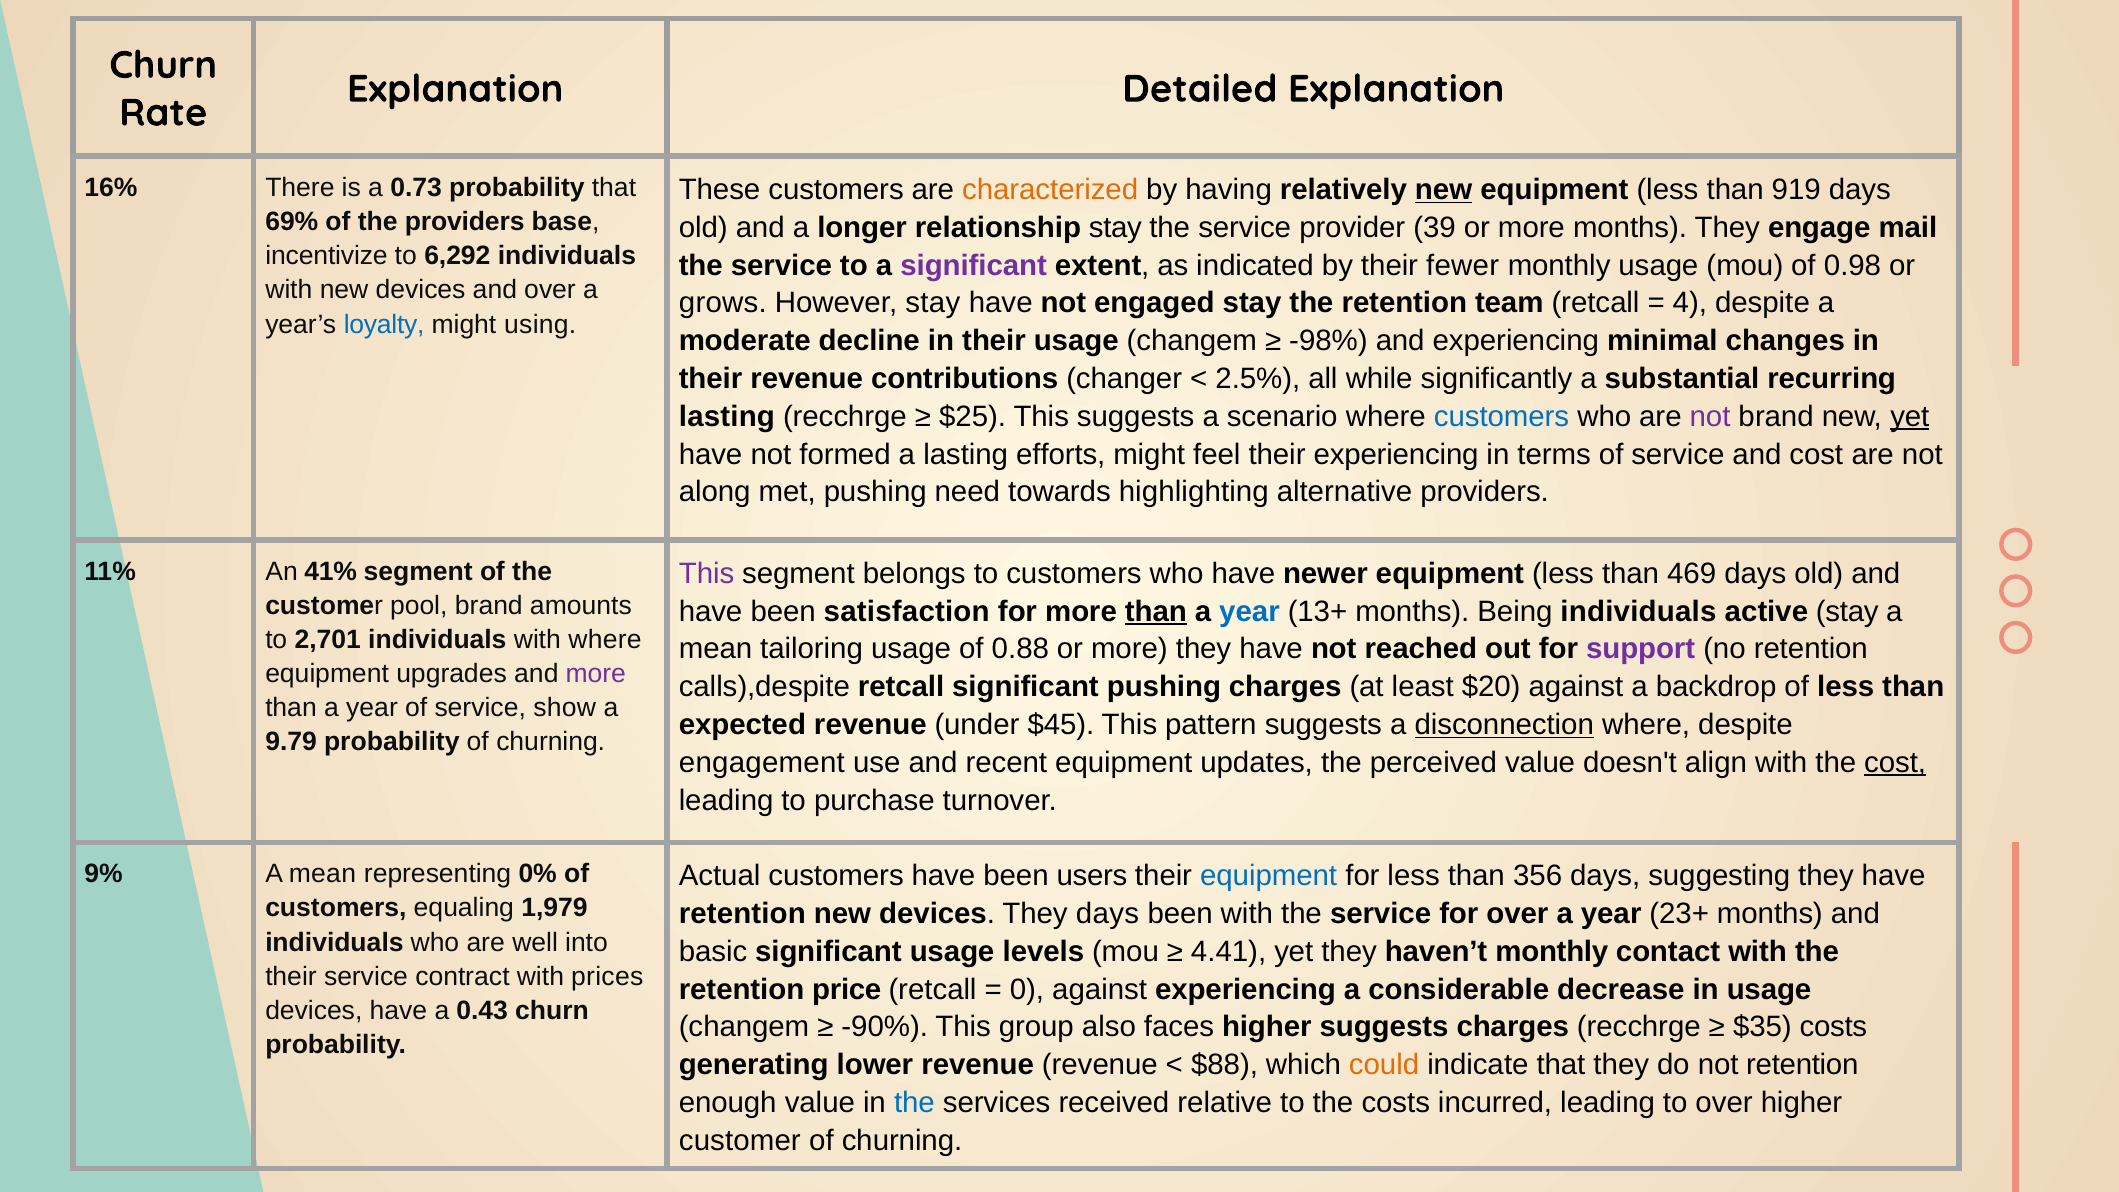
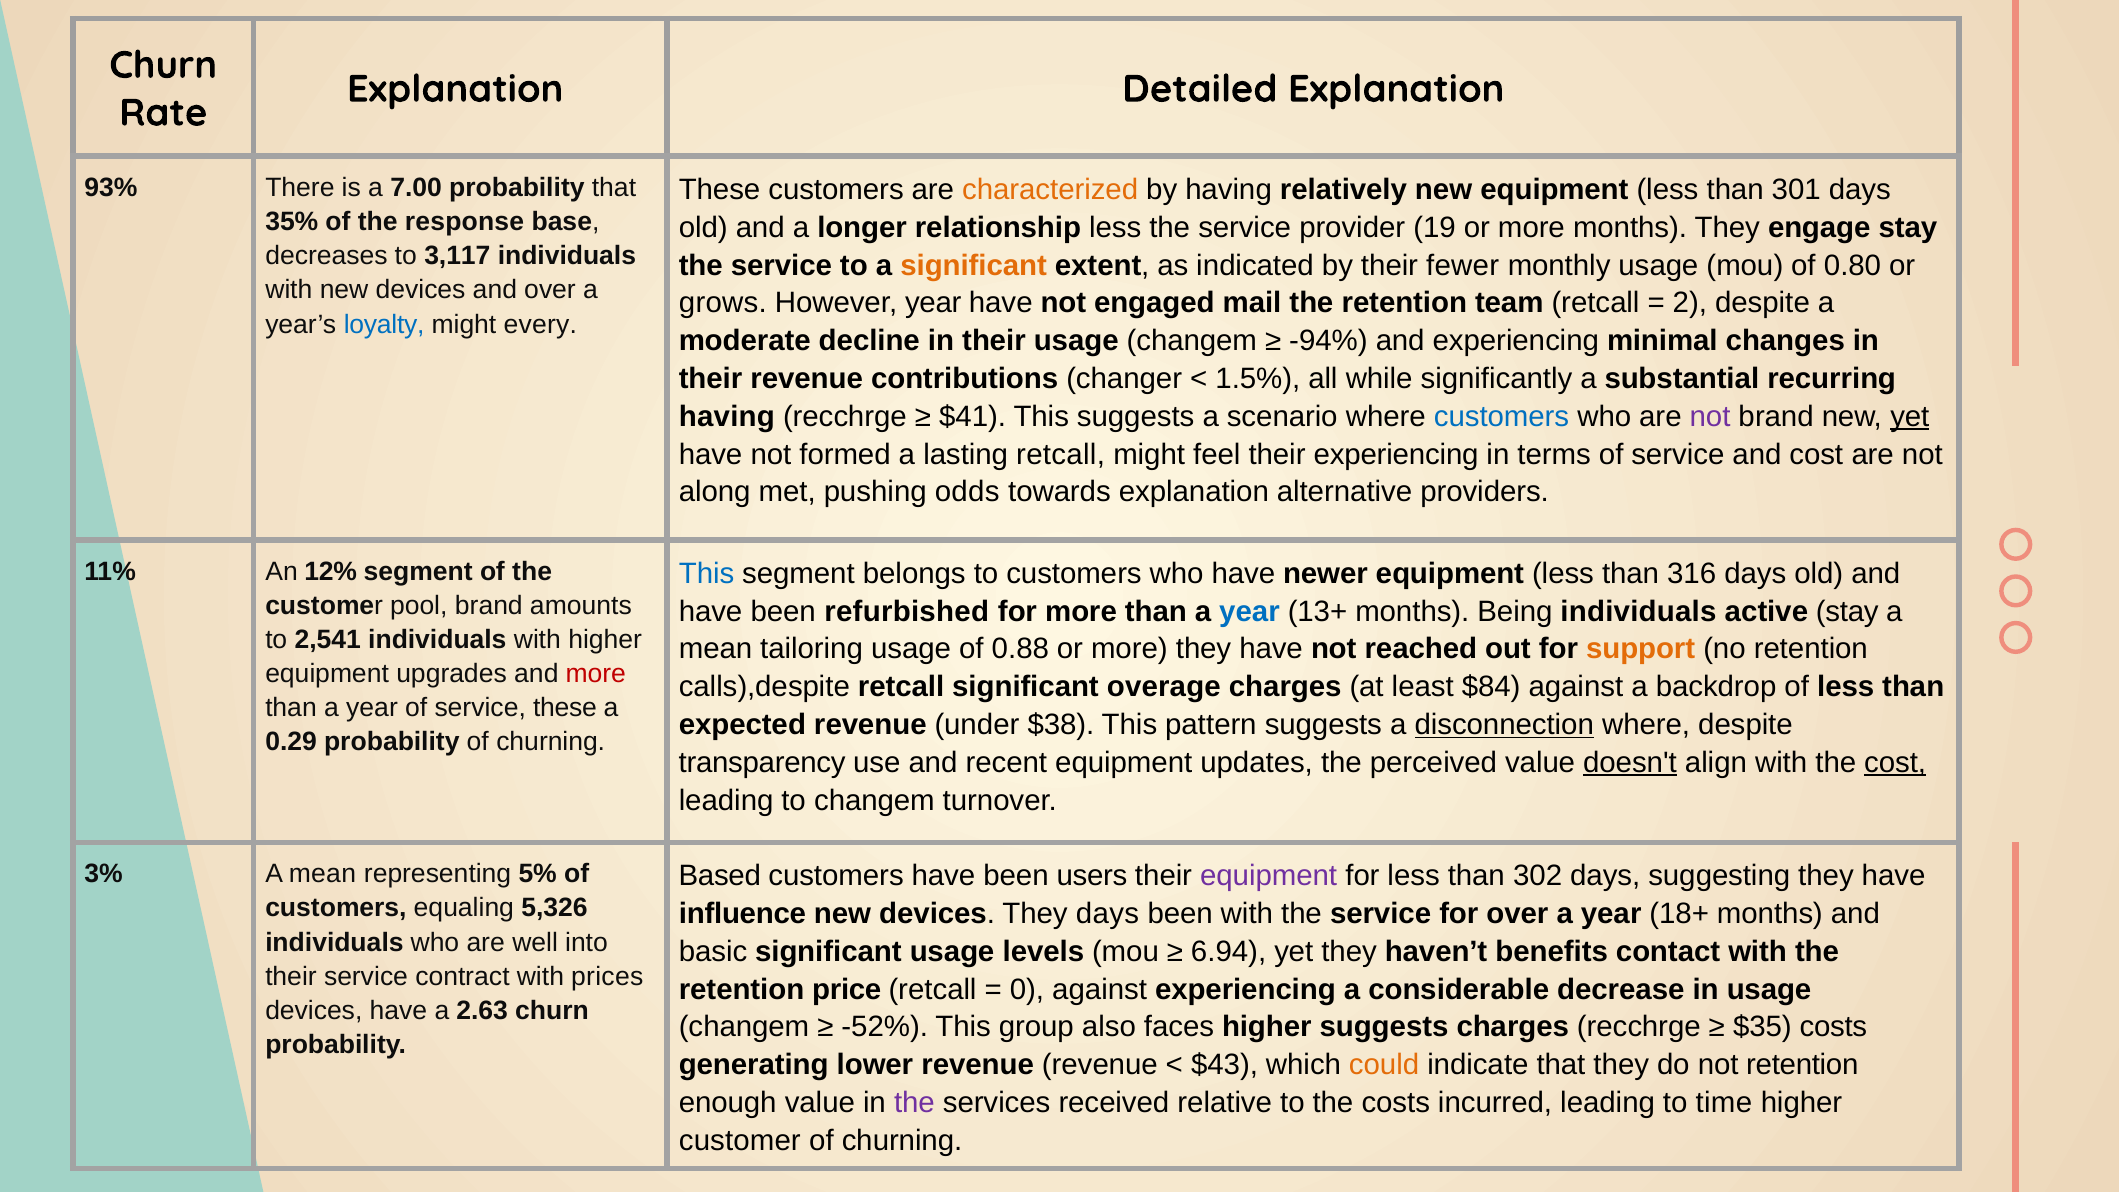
16%: 16% -> 93%
0.73: 0.73 -> 7.00
new at (1444, 190) underline: present -> none
919: 919 -> 301
69%: 69% -> 35%
the providers: providers -> response
relationship stay: stay -> less
39: 39 -> 19
engage mail: mail -> stay
incentivize: incentivize -> decreases
6,292: 6,292 -> 3,117
significant at (974, 265) colour: purple -> orange
0.98: 0.98 -> 0.80
However stay: stay -> year
engaged stay: stay -> mail
4: 4 -> 2
using: using -> every
-98%: -98% -> -94%
2.5%: 2.5% -> 1.5%
lasting at (727, 417): lasting -> having
$25: $25 -> $41
lasting efforts: efforts -> retcall
need: need -> odds
towards highlighting: highlighting -> explanation
41%: 41% -> 12%
This at (707, 574) colour: purple -> blue
469: 469 -> 316
satisfaction: satisfaction -> refurbished
than at (1156, 611) underline: present -> none
2,701: 2,701 -> 2,541
with where: where -> higher
support colour: purple -> orange
more at (596, 674) colour: purple -> red
significant pushing: pushing -> overage
$20: $20 -> $84
service show: show -> these
$45: $45 -> $38
9.79: 9.79 -> 0.29
engagement: engagement -> transparency
doesn't underline: none -> present
to purchase: purchase -> changem
9%: 9% -> 3%
0%: 0% -> 5%
Actual: Actual -> Based
equipment at (1269, 876) colour: blue -> purple
356: 356 -> 302
1,979: 1,979 -> 5,326
retention at (742, 914): retention -> influence
23+: 23+ -> 18+
4.41: 4.41 -> 6.94
haven’t monthly: monthly -> benefits
0.43: 0.43 -> 2.63
-90%: -90% -> -52%
$88: $88 -> $43
the at (914, 1103) colour: blue -> purple
to over: over -> time
